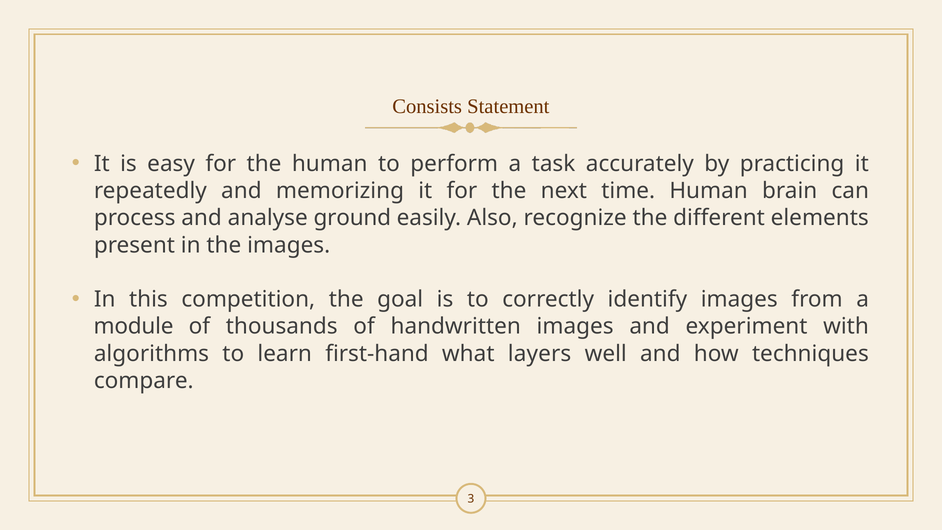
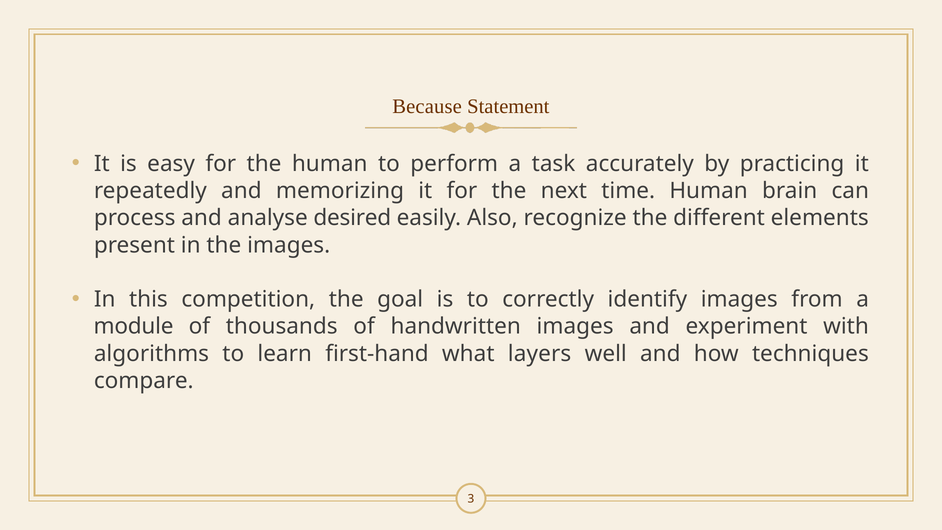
Consists: Consists -> Because
ground: ground -> desired
